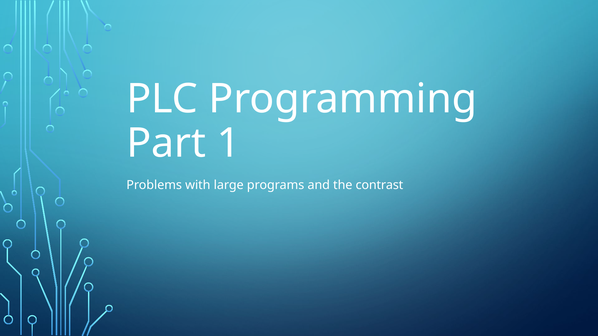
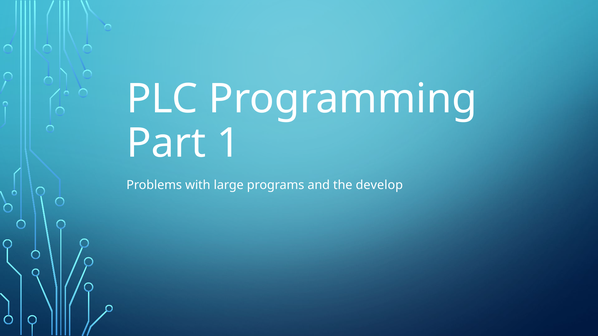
contrast: contrast -> develop
